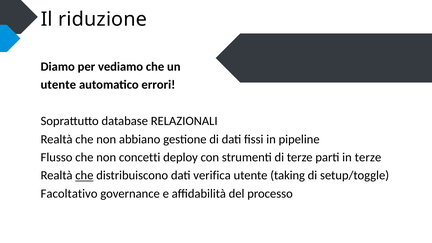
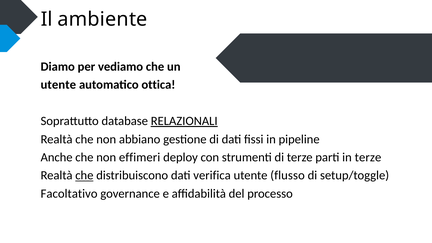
riduzione: riduzione -> ambiente
errori: errori -> ottica
RELAZIONALI underline: none -> present
Flusso: Flusso -> Anche
concetti: concetti -> effimeri
taking: taking -> flusso
